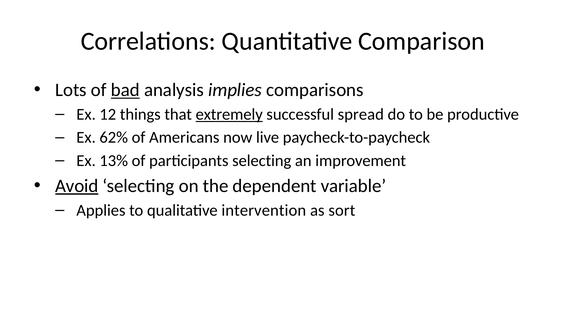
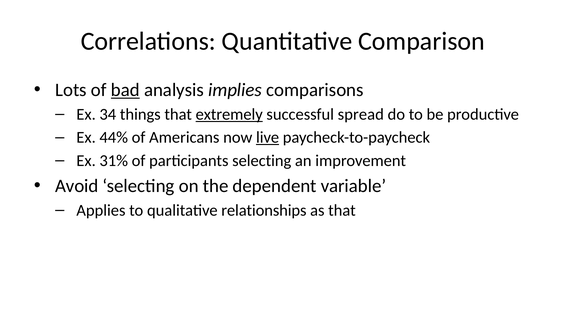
12: 12 -> 34
62%: 62% -> 44%
live underline: none -> present
13%: 13% -> 31%
Avoid underline: present -> none
intervention: intervention -> relationships
as sort: sort -> that
